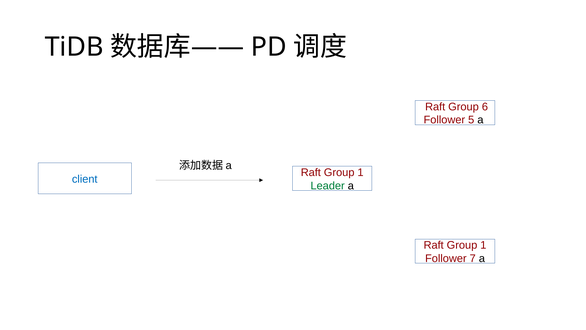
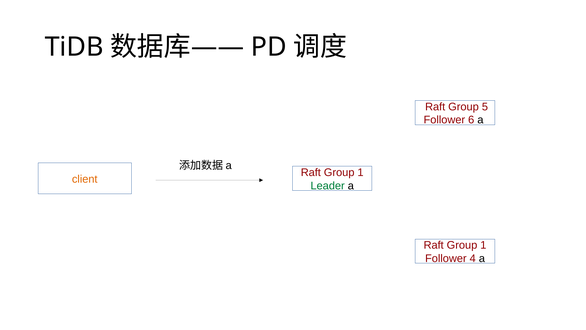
6: 6 -> 5
5: 5 -> 6
client colour: blue -> orange
7: 7 -> 4
